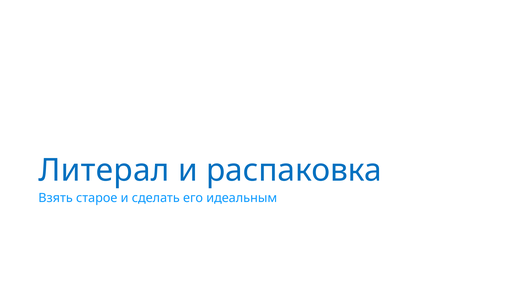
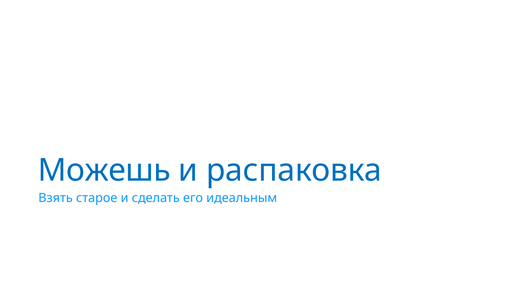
Литерал: Литерал -> Можешь
